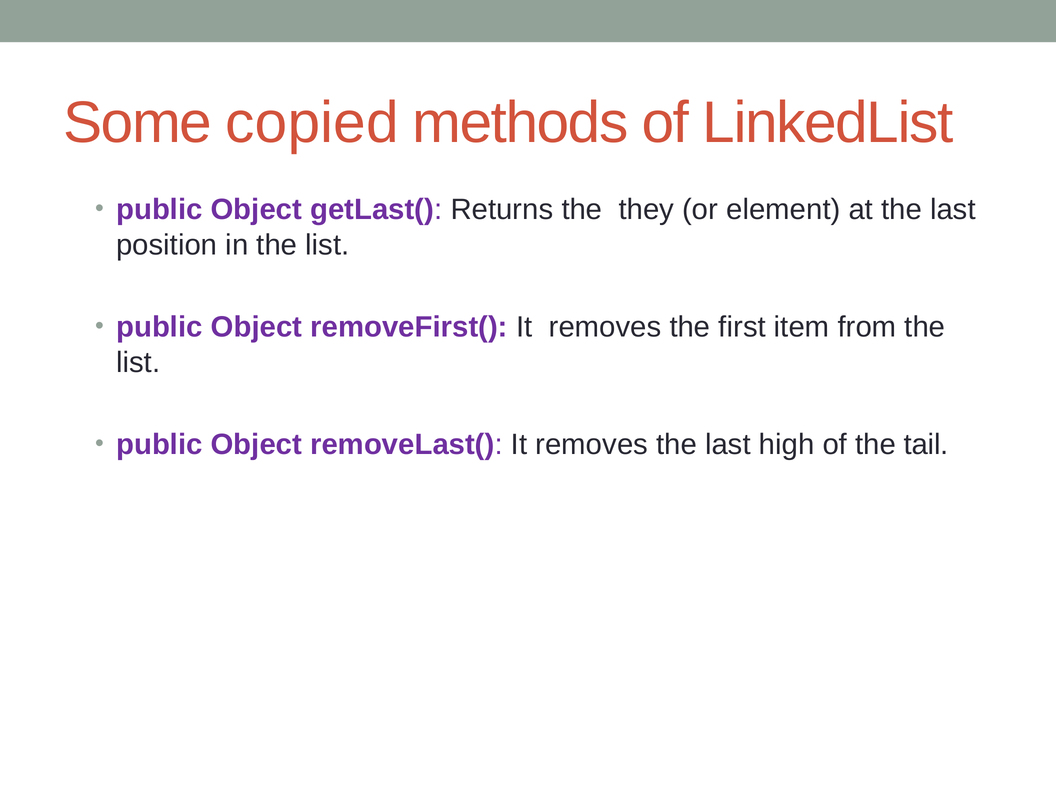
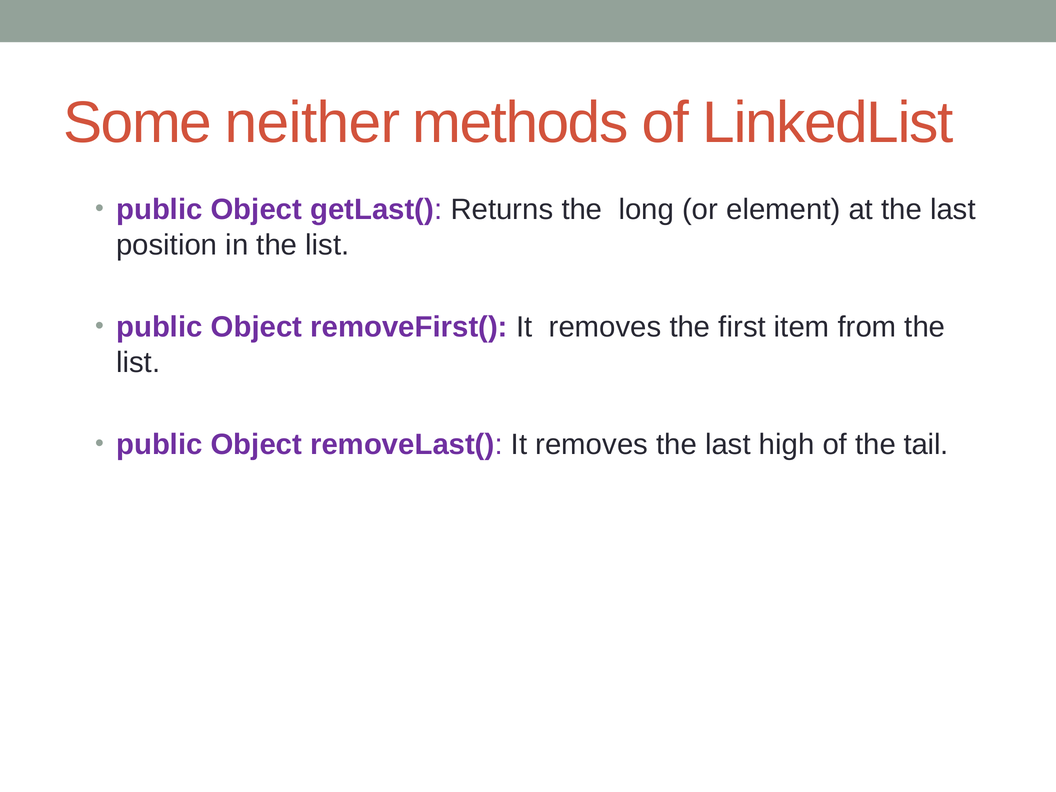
copied: copied -> neither
they: they -> long
